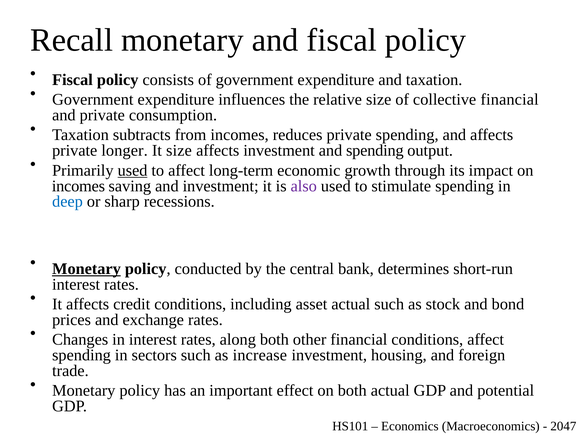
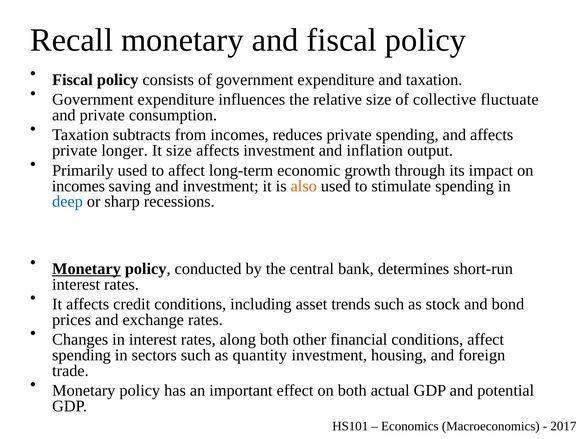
collective financial: financial -> fluctuate
and spending: spending -> inflation
used at (133, 170) underline: present -> none
also colour: purple -> orange
asset actual: actual -> trends
increase: increase -> quantity
2047: 2047 -> 2017
